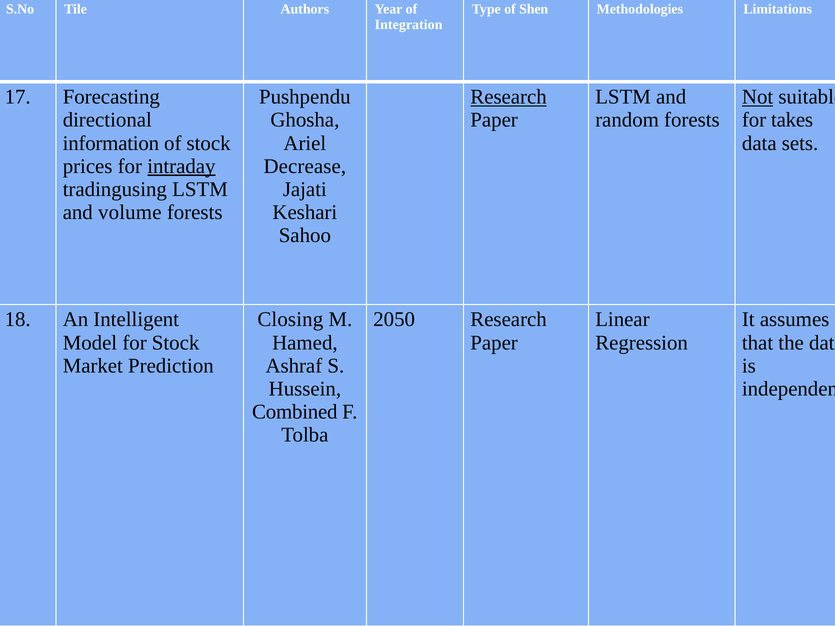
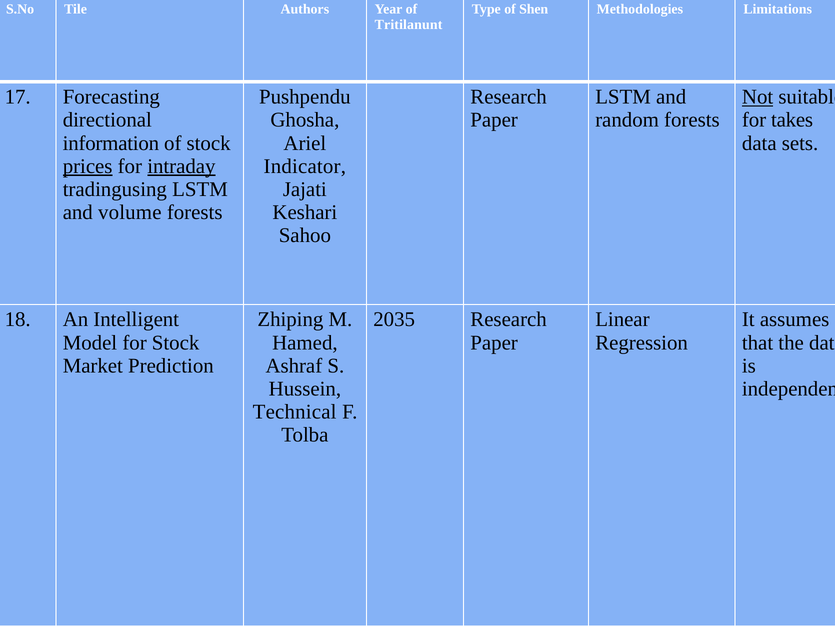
Integration: Integration -> Tritilanunt
Research at (509, 97) underline: present -> none
prices underline: none -> present
Decrease: Decrease -> Indicator
Closing: Closing -> Zhiping
2050: 2050 -> 2035
Combined: Combined -> Technical
